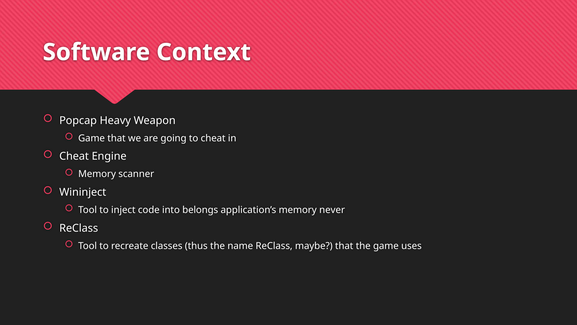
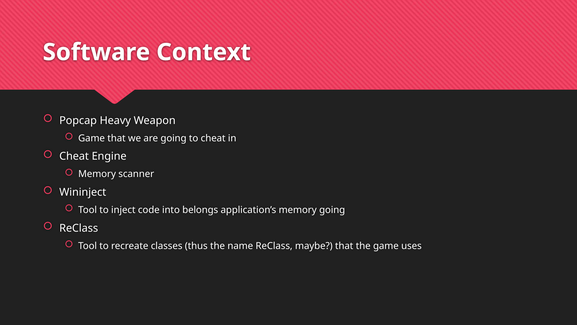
memory never: never -> going
